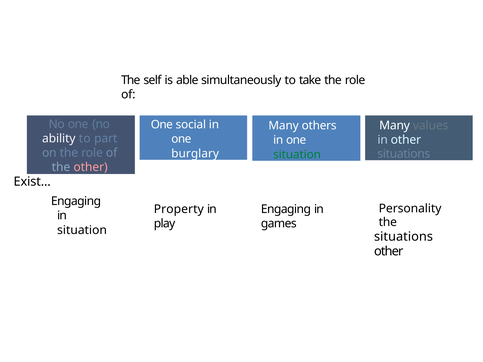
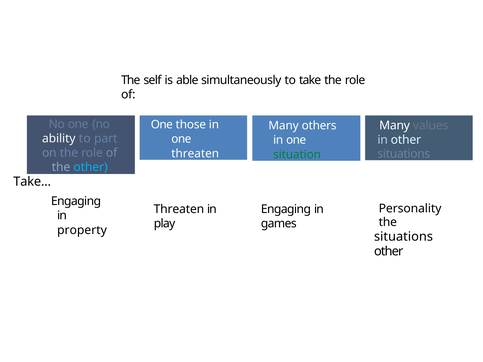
social: social -> those
burglary at (195, 154): burglary -> threaten
other at (91, 167) colour: pink -> light blue
Exist at (32, 182): Exist -> Take
Property at (179, 209): Property -> Threaten
situation at (82, 230): situation -> property
